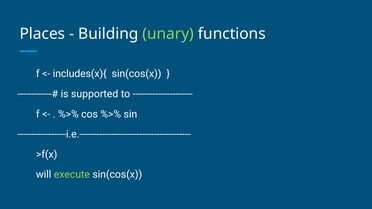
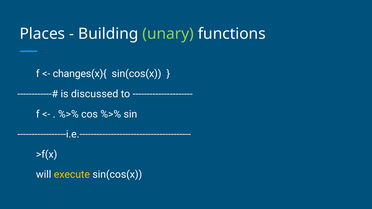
includes(x){: includes(x){ -> changes(x){
supported: supported -> discussed
execute colour: light green -> yellow
